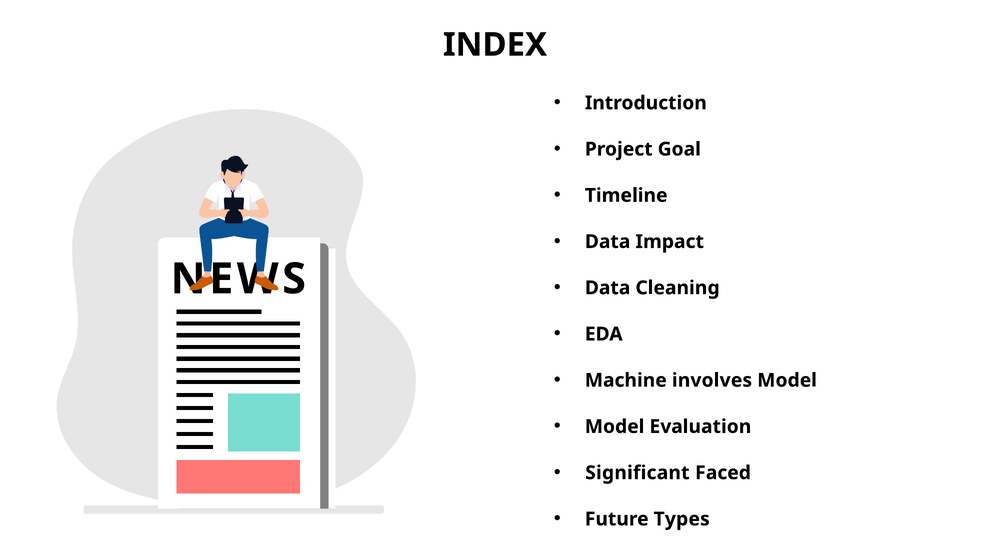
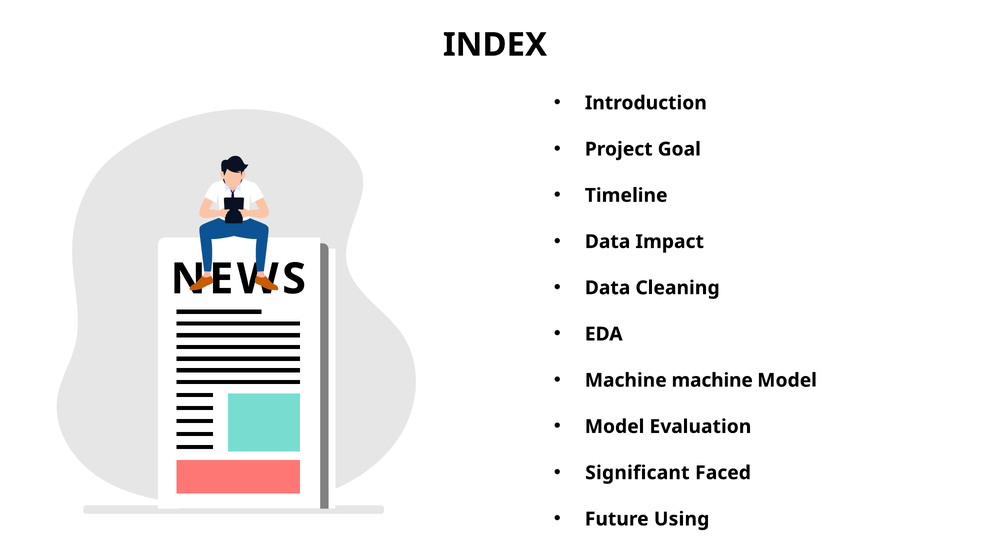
Machine involves: involves -> machine
Types: Types -> Using
